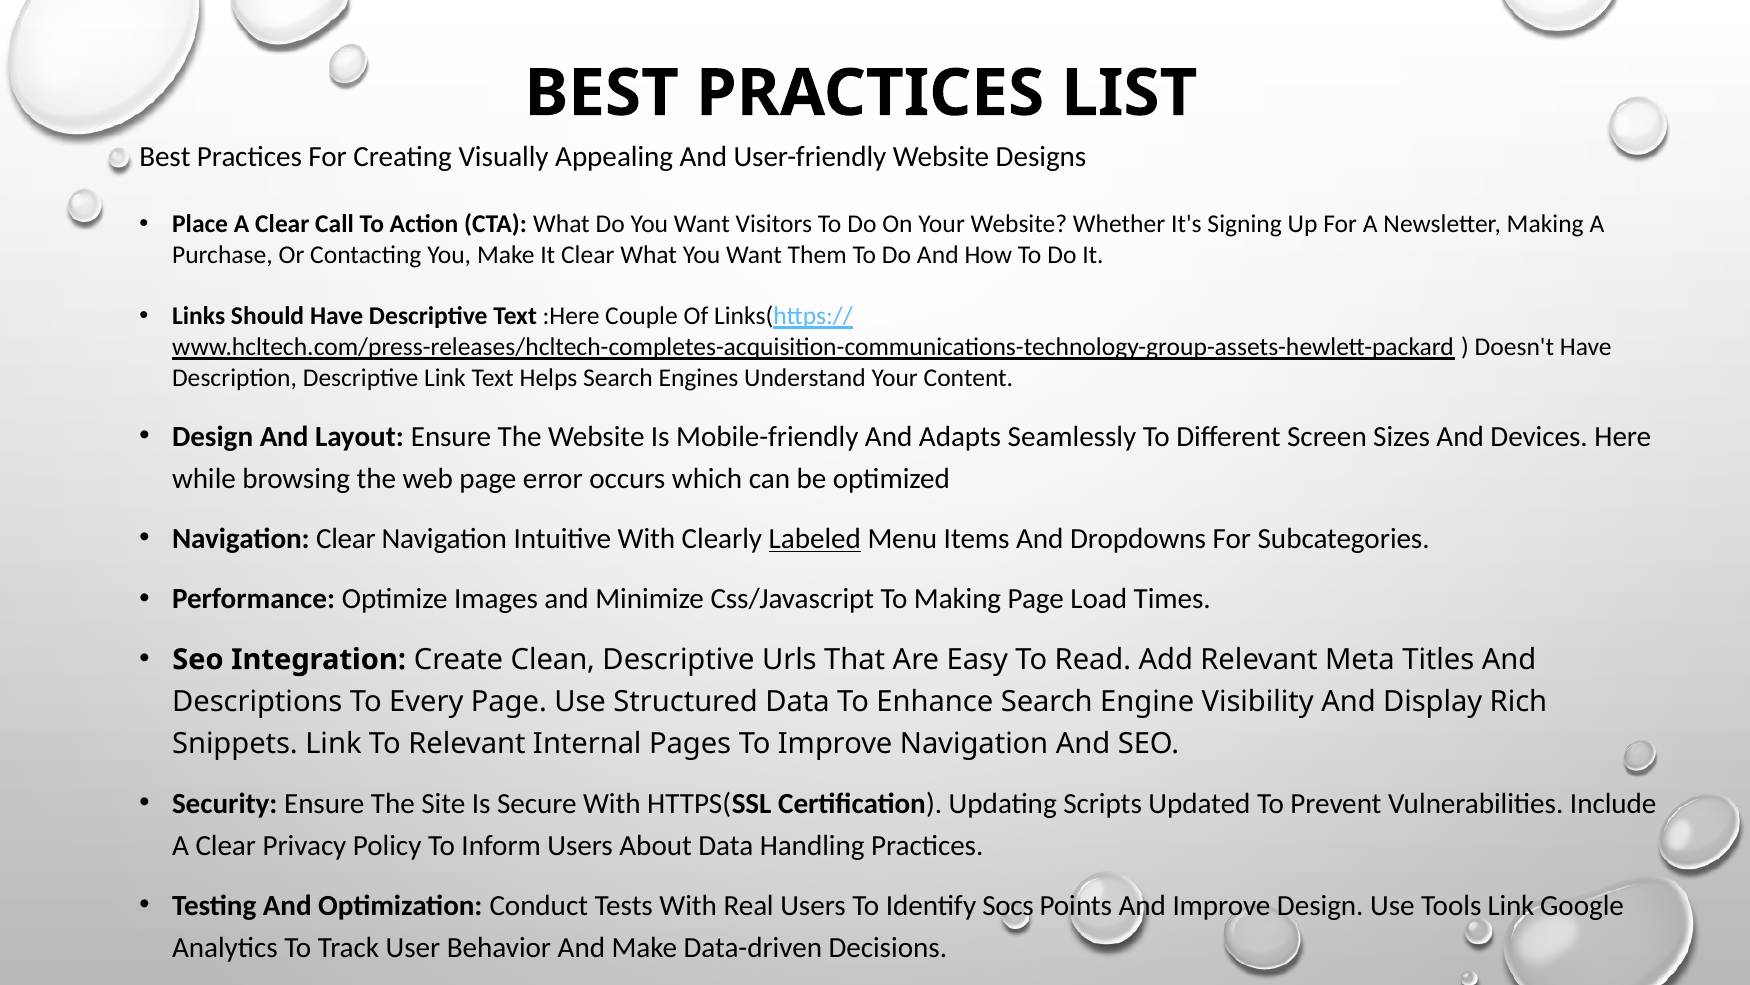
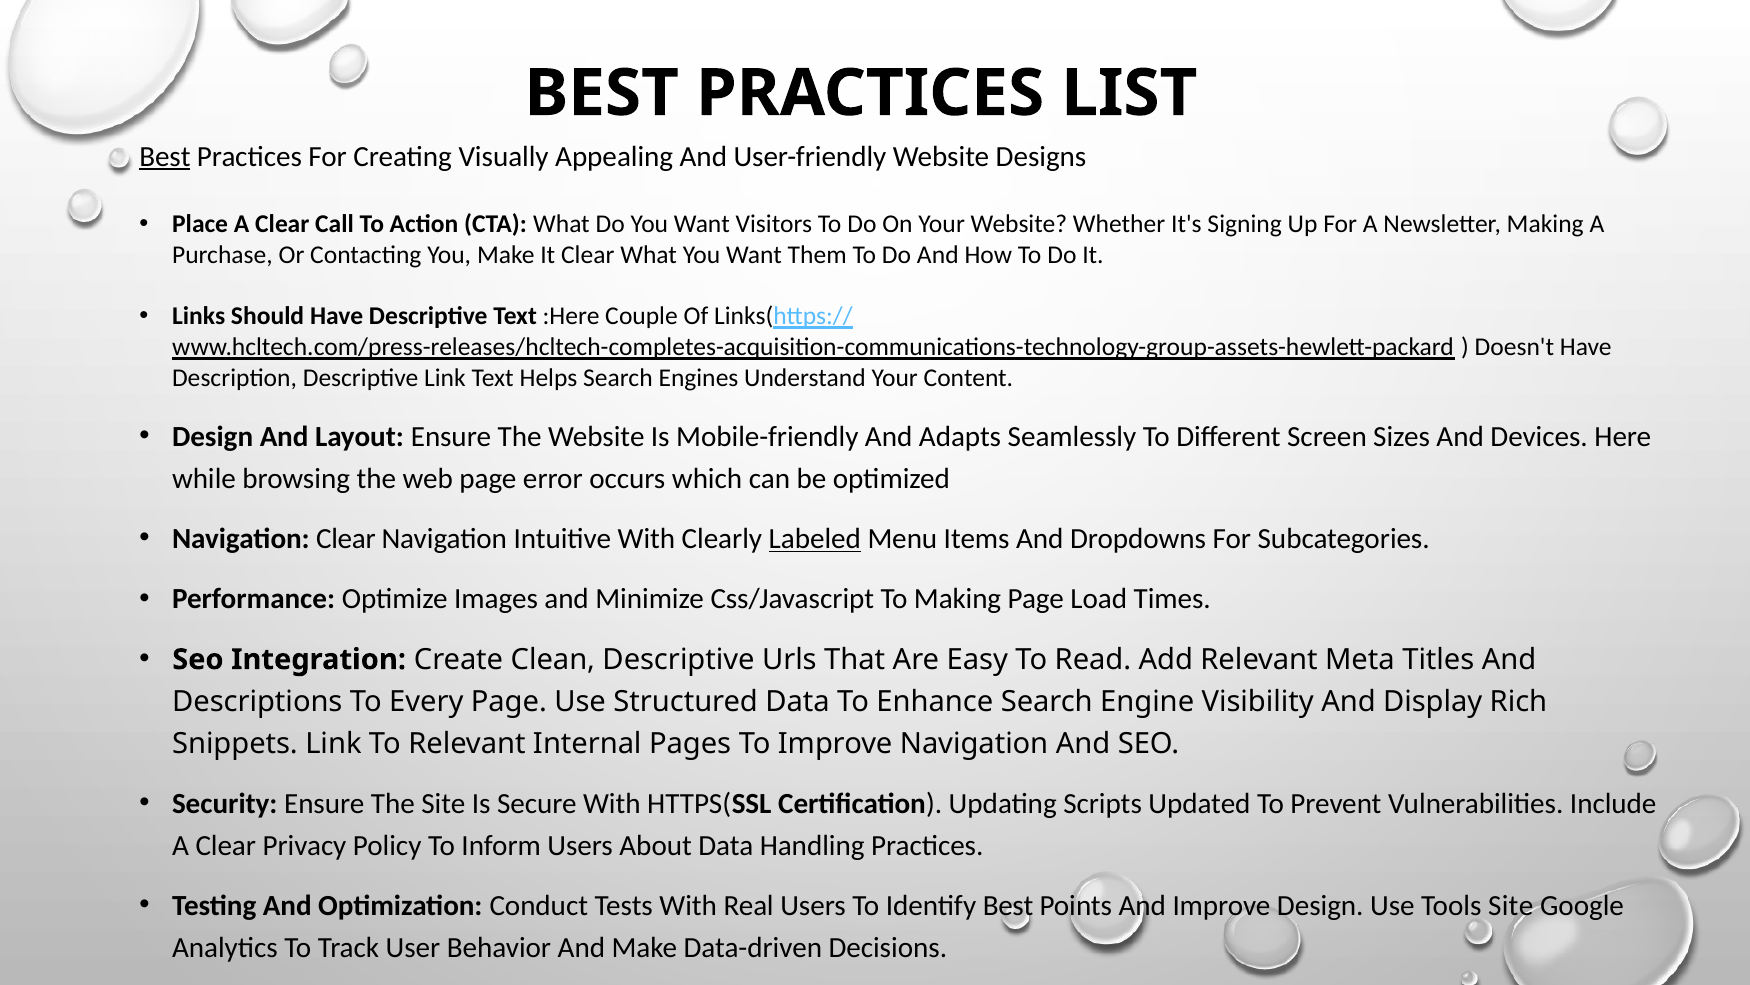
Best at (165, 157) underline: none -> present
Identify Socs: Socs -> Best
Tools Link: Link -> Site
